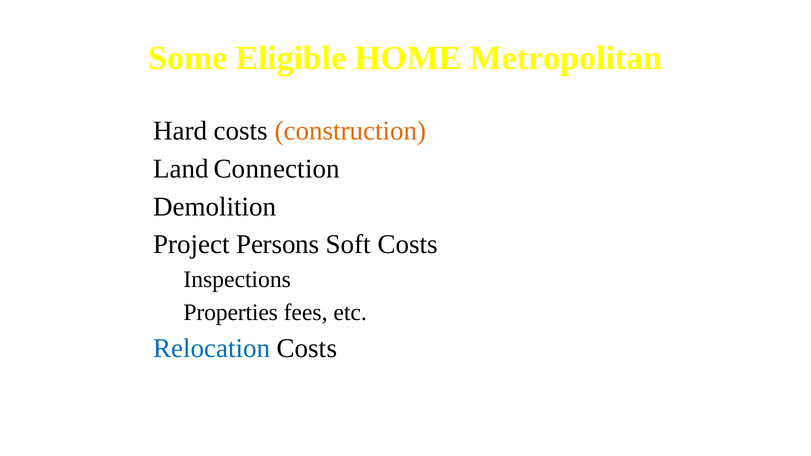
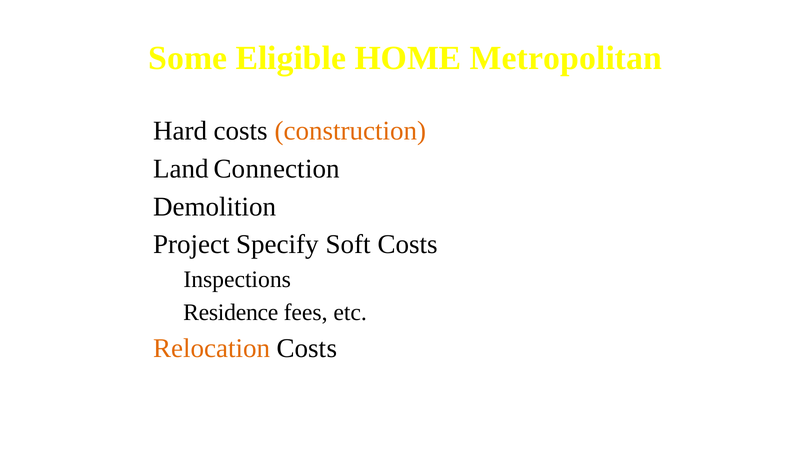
Persons: Persons -> Specify
Properties: Properties -> Residence
Relocation colour: blue -> orange
